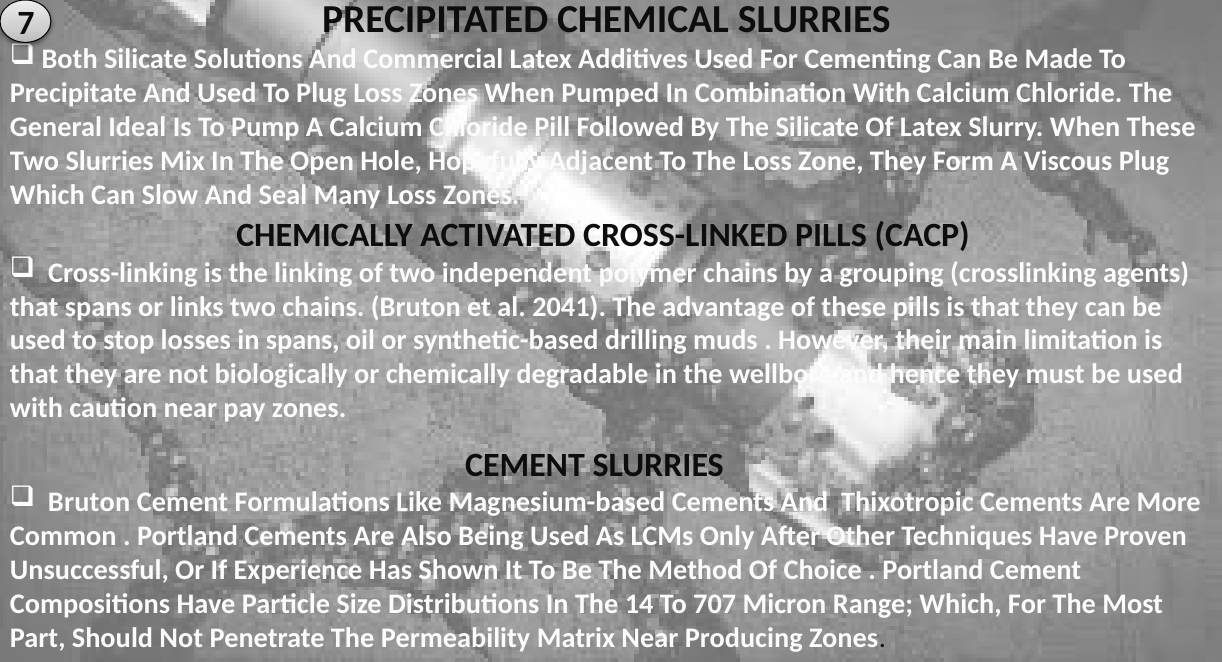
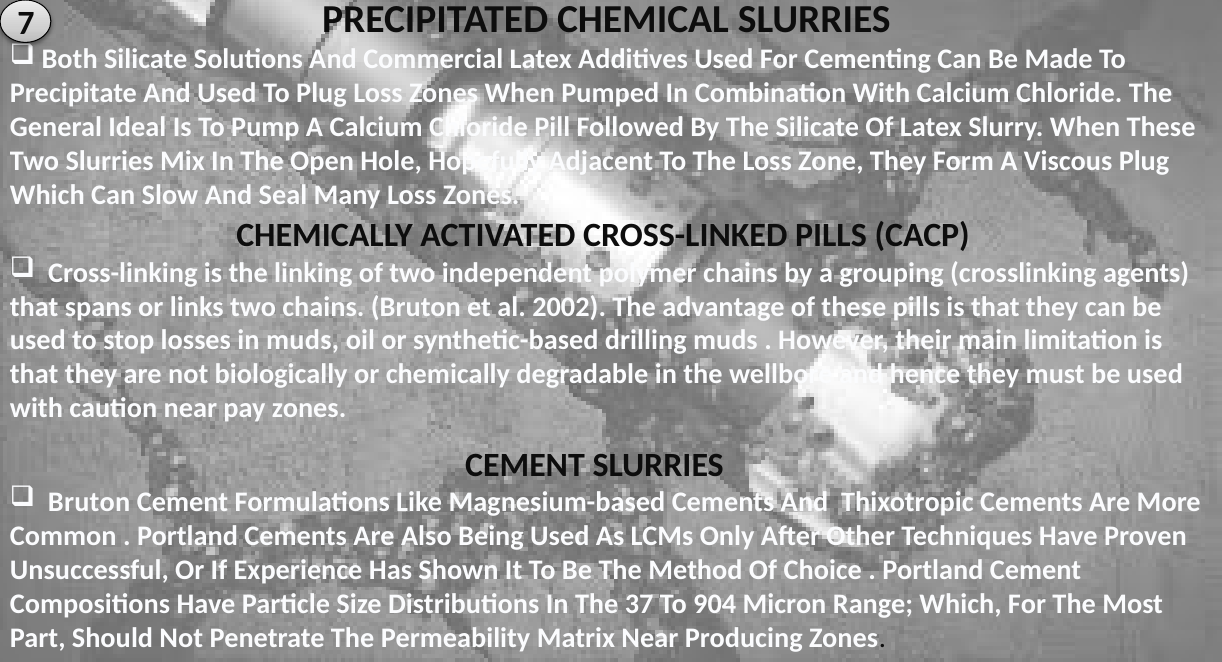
2041: 2041 -> 2002
in spans: spans -> muds
14: 14 -> 37
707: 707 -> 904
